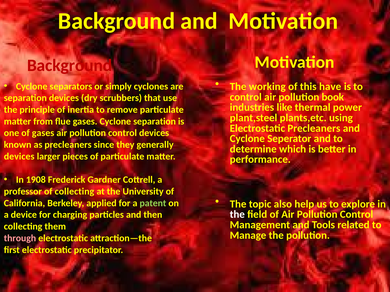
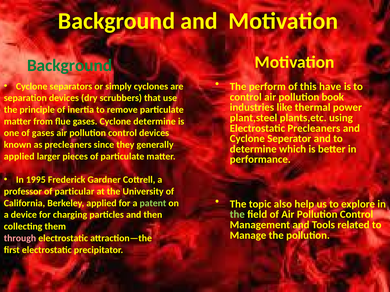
Background at (70, 66) colour: red -> green
working: working -> perform
Cyclone separation: separation -> determine
devices at (19, 157): devices -> applied
1908: 1908 -> 1995
of collecting: collecting -> particular
the at (237, 215) colour: white -> light green
